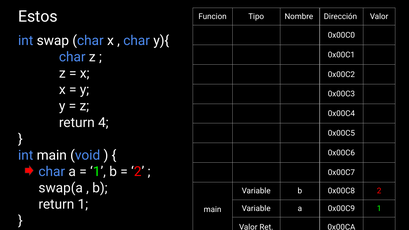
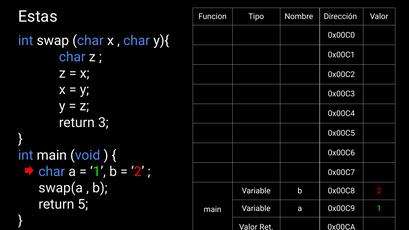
Estos: Estos -> Estas
4: 4 -> 3
return 1: 1 -> 5
